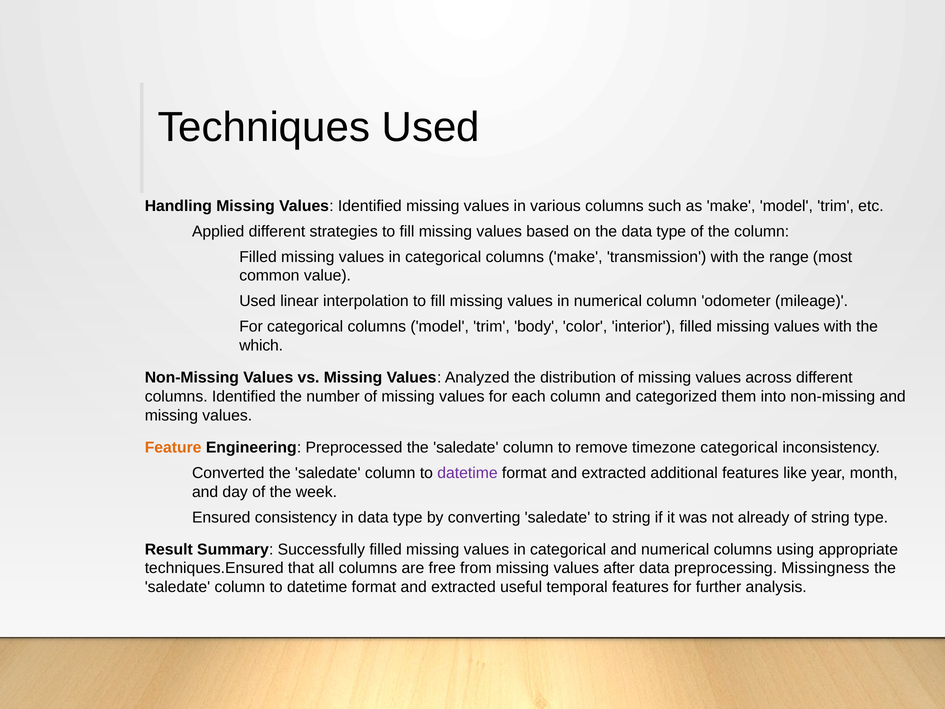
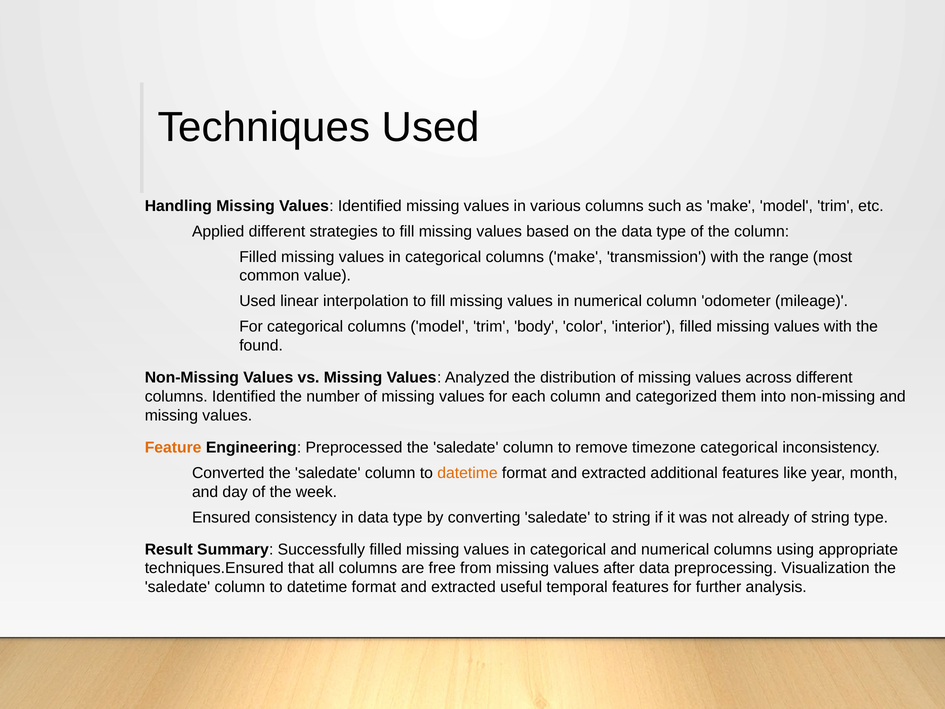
which: which -> found
datetime at (468, 473) colour: purple -> orange
Missingness: Missingness -> Visualization
